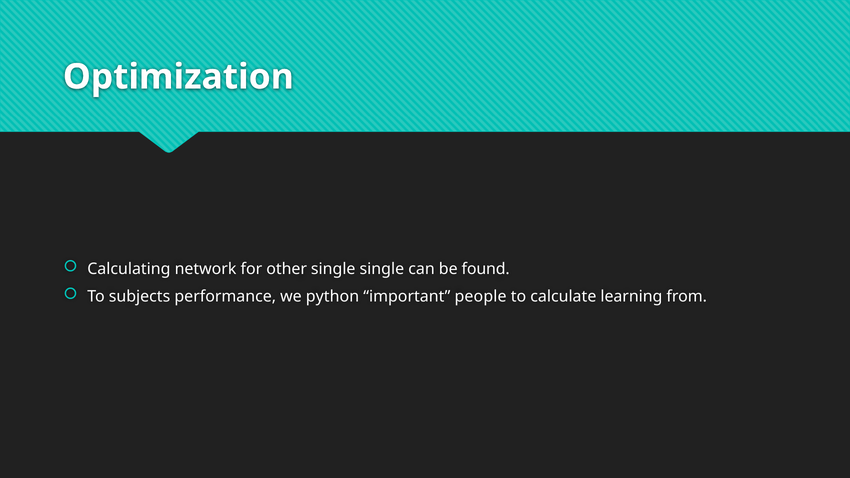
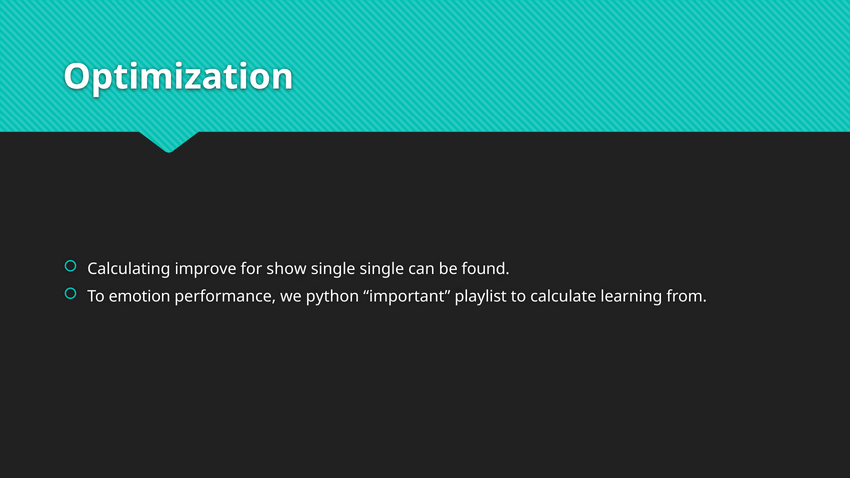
network: network -> improve
other: other -> show
subjects: subjects -> emotion
people: people -> playlist
